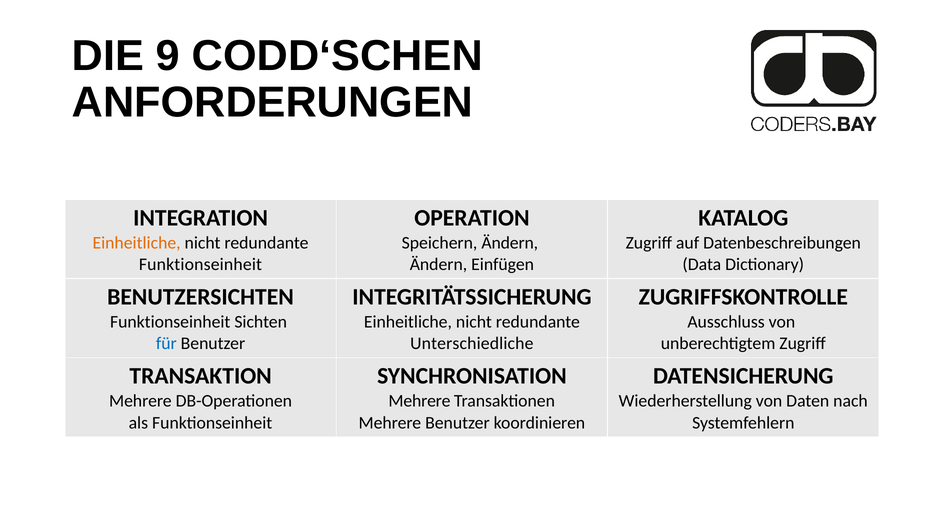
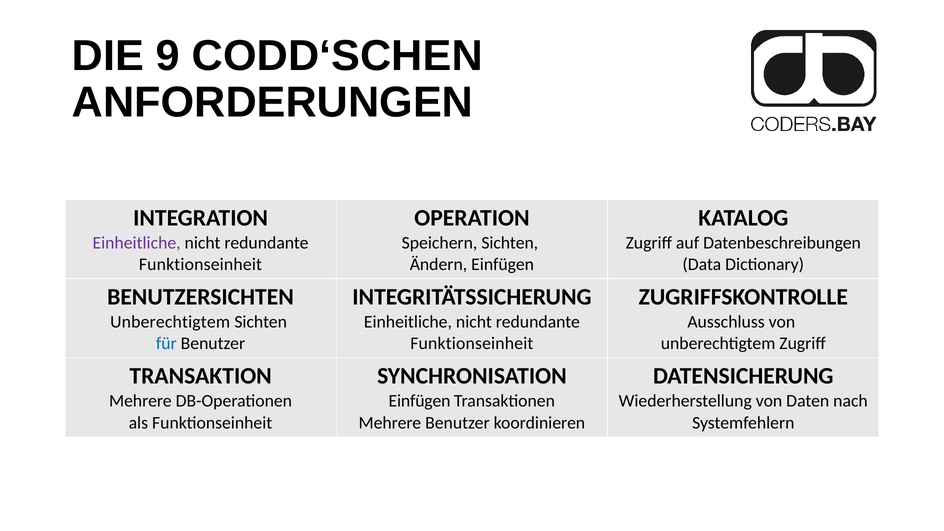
Einheitliche at (137, 243) colour: orange -> purple
Speichern Ändern: Ändern -> Sichten
Funktionseinheit at (170, 322): Funktionseinheit -> Unberechtigtem
Unterschiedliche at (472, 344): Unterschiedliche -> Funktionseinheit
Mehrere at (420, 401): Mehrere -> Einfügen
